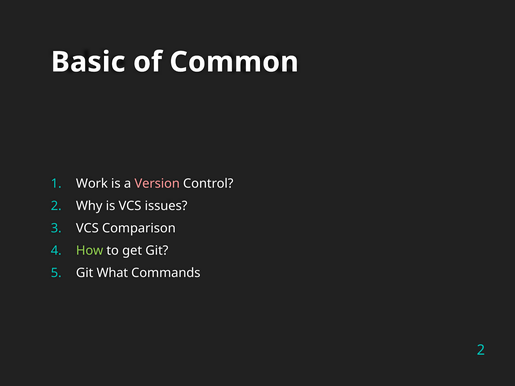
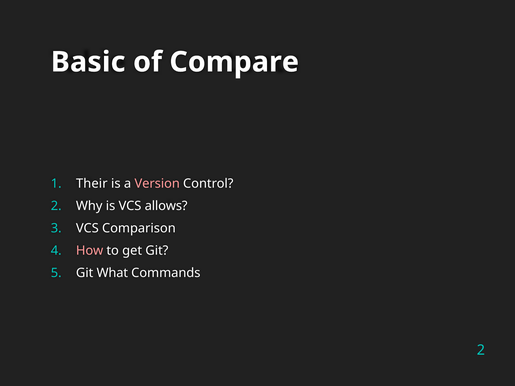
Common: Common -> Compare
Work: Work -> Their
issues: issues -> allows
How colour: light green -> pink
